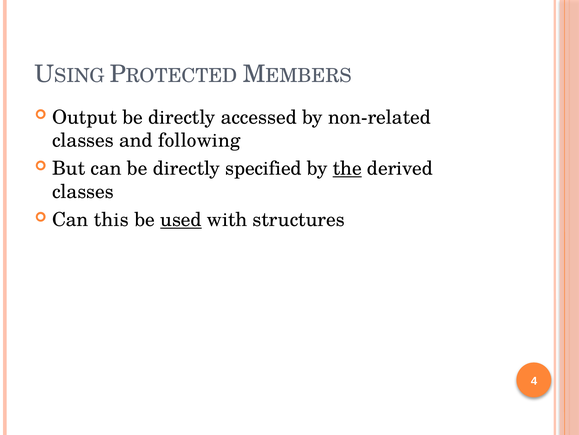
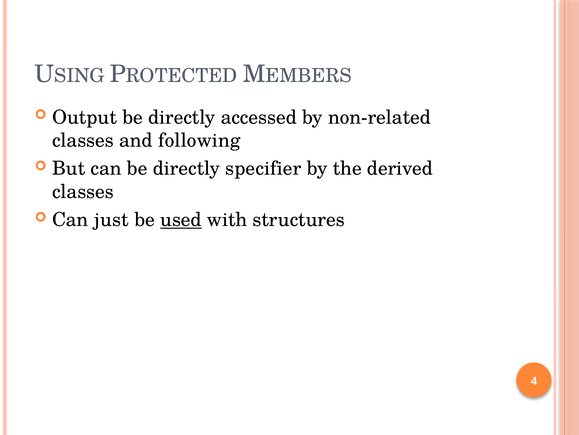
specified: specified -> specifier
the underline: present -> none
this: this -> just
